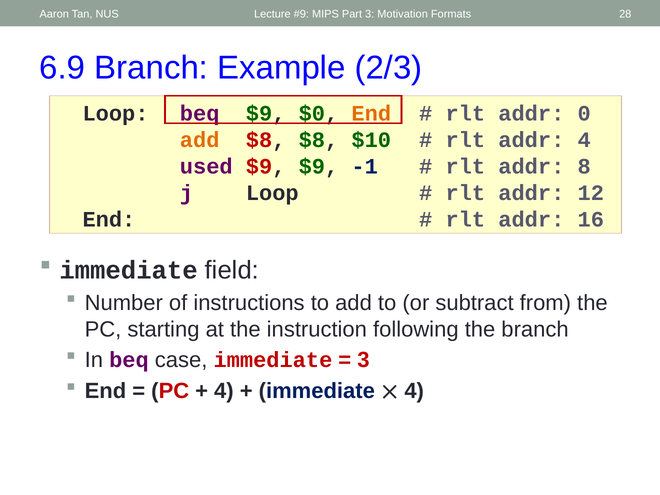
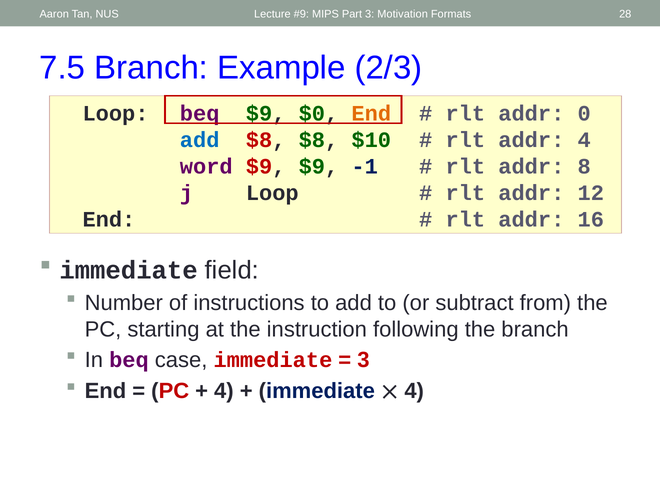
6.9: 6.9 -> 7.5
add at (200, 140) colour: orange -> blue
used: used -> word
